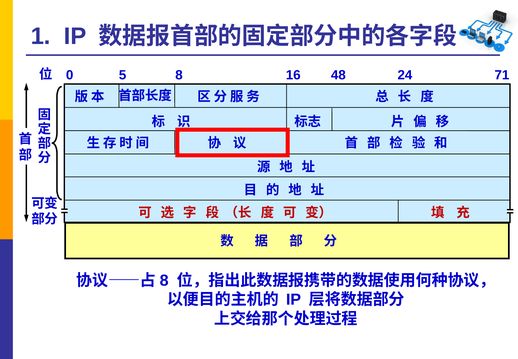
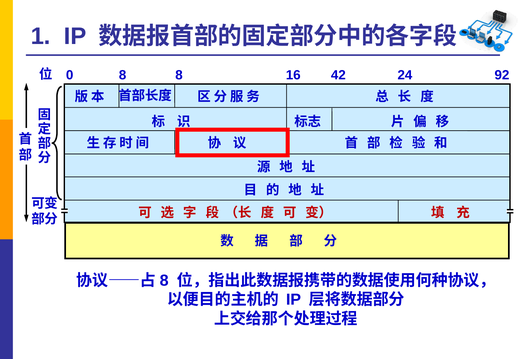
0 5: 5 -> 8
48: 48 -> 42
71: 71 -> 92
